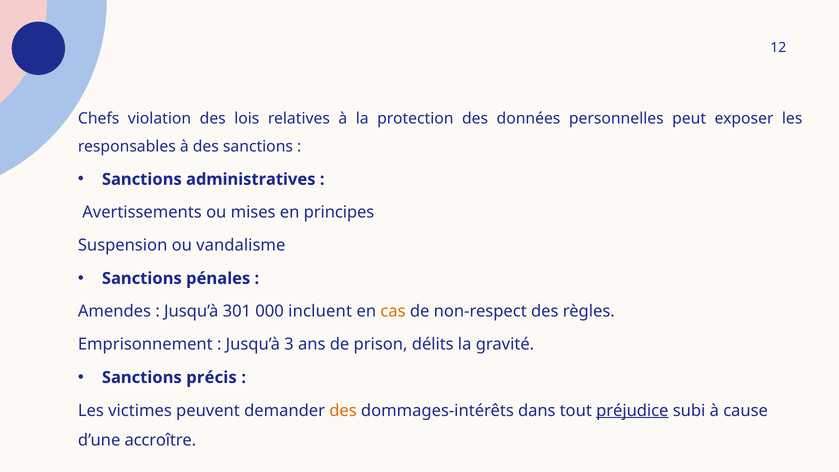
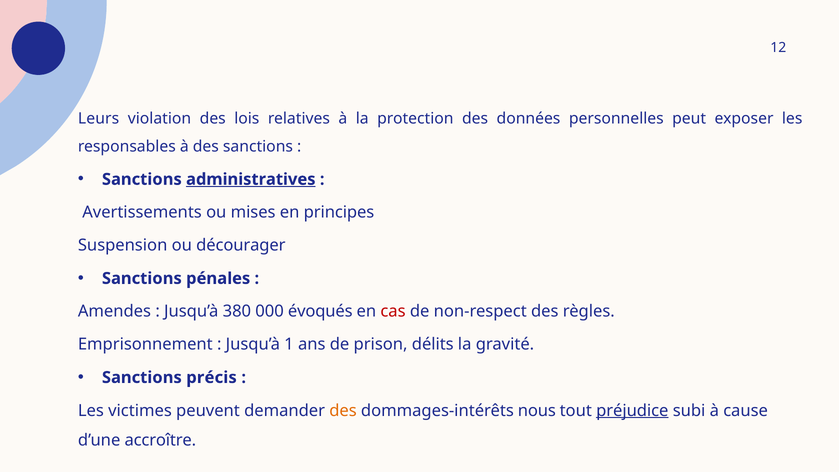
Chefs: Chefs -> Leurs
administratives underline: none -> present
vandalisme: vandalisme -> décourager
301: 301 -> 380
incluent: incluent -> évoqués
cas colour: orange -> red
3: 3 -> 1
dans: dans -> nous
